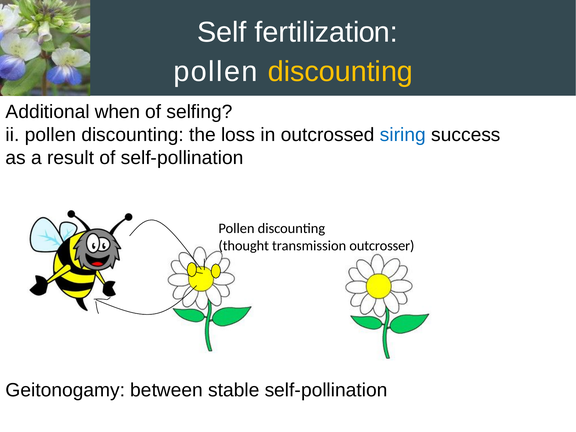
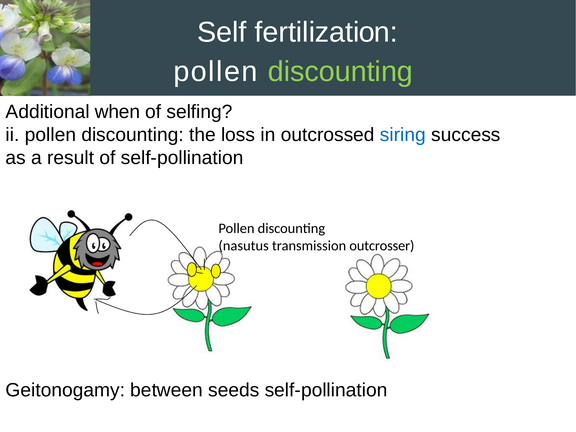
discounting at (340, 72) colour: yellow -> light green
thought: thought -> nasutus
stable: stable -> seeds
